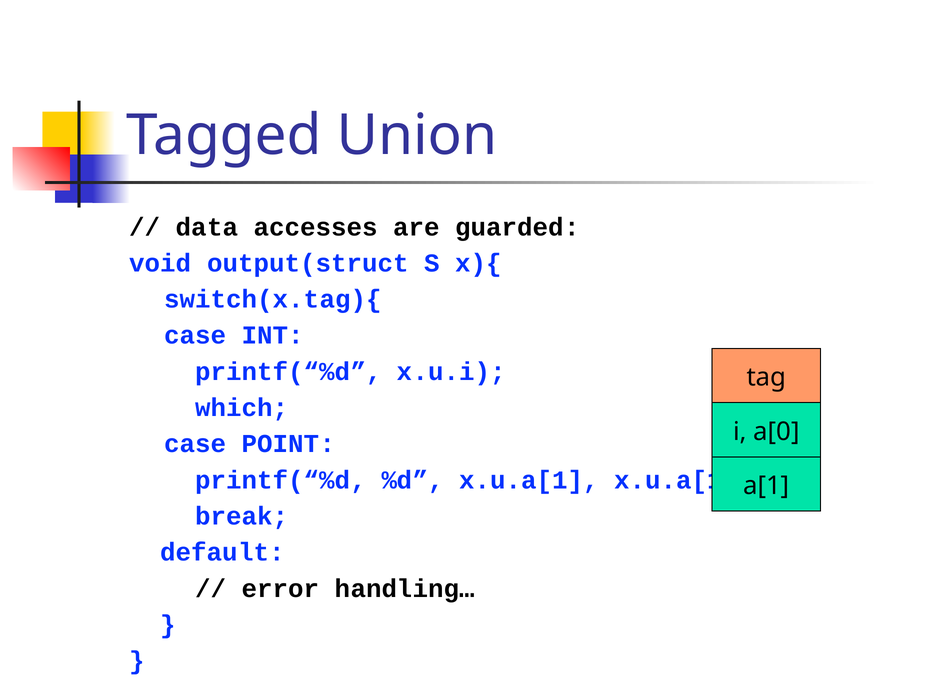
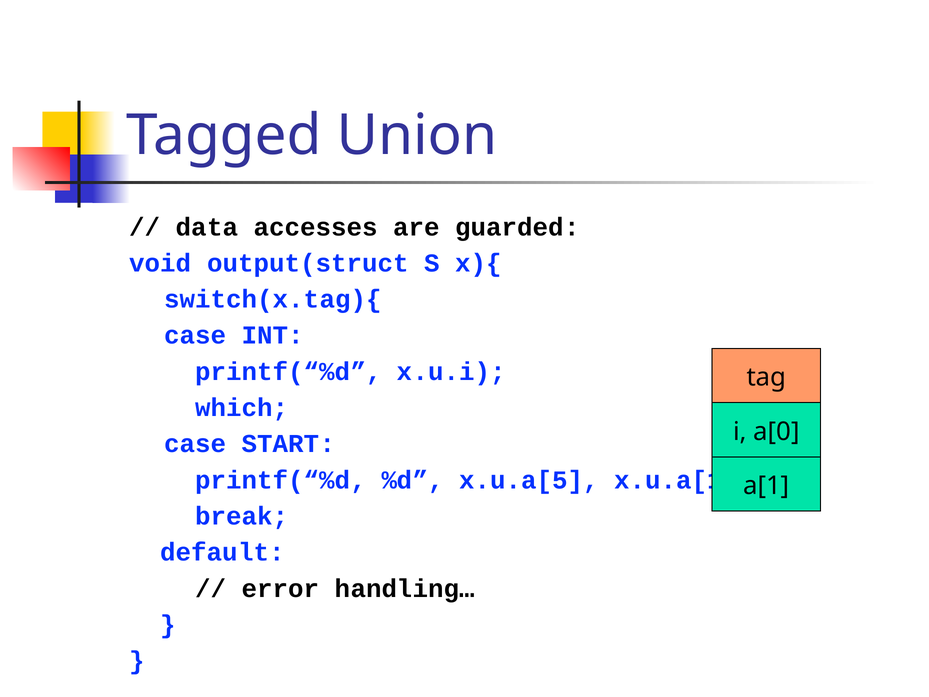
POINT: POINT -> START
%d x.u.a[1: x.u.a[1 -> x.u.a[5
